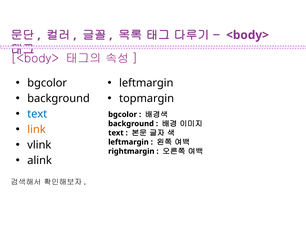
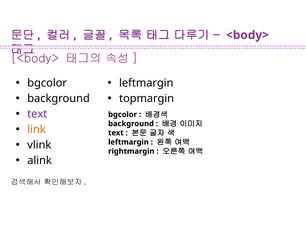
text at (37, 114) colour: blue -> purple
